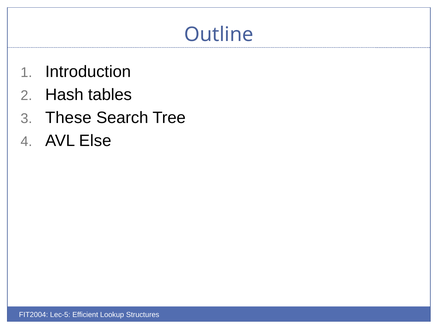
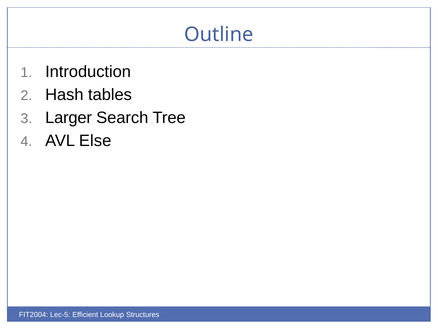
These: These -> Larger
